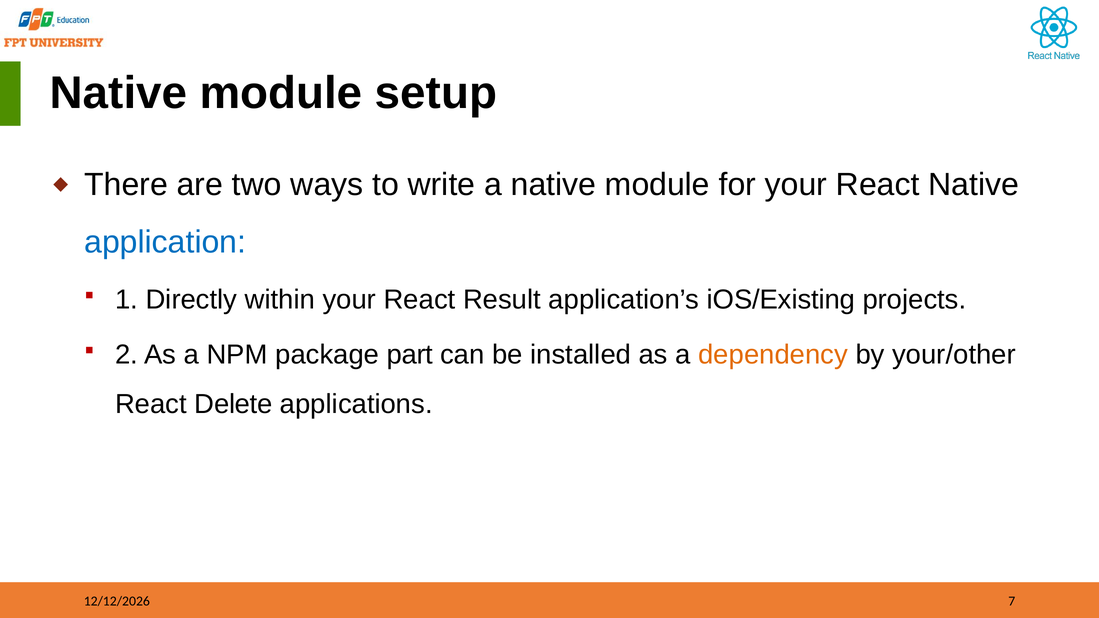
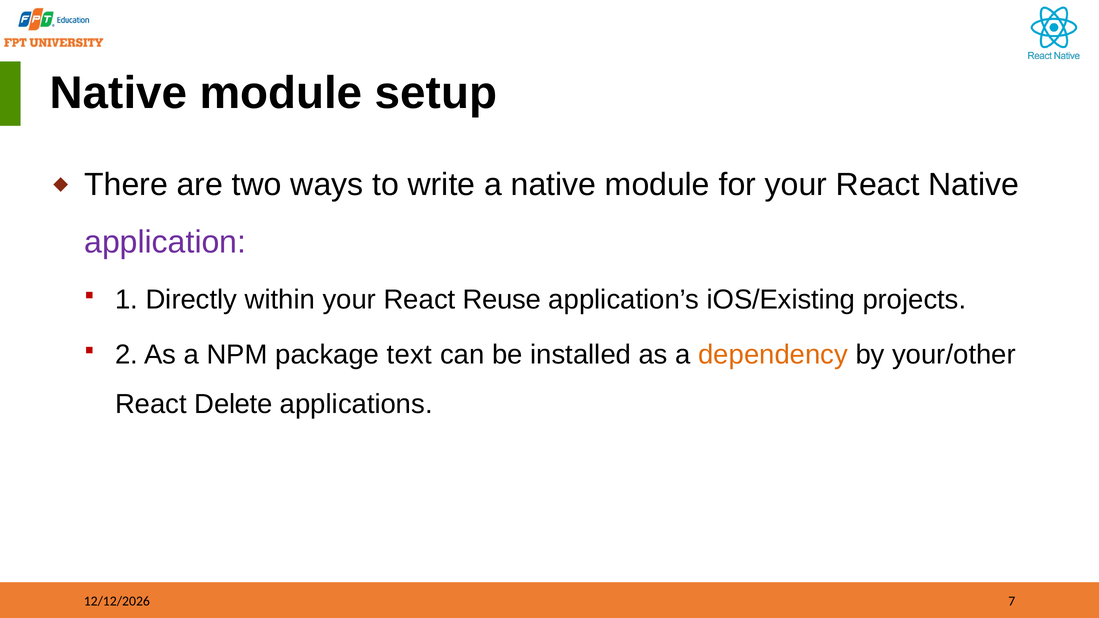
application colour: blue -> purple
Result: Result -> Reuse
part: part -> text
